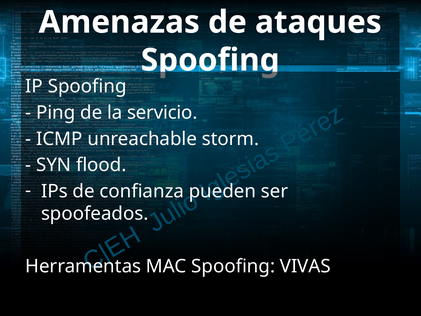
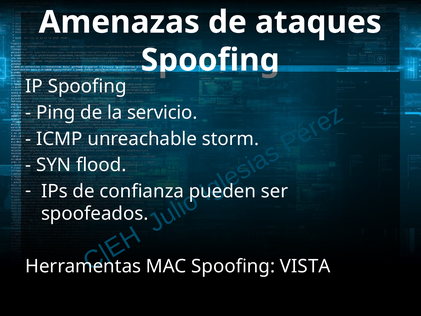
VIVAS: VIVAS -> VISTA
